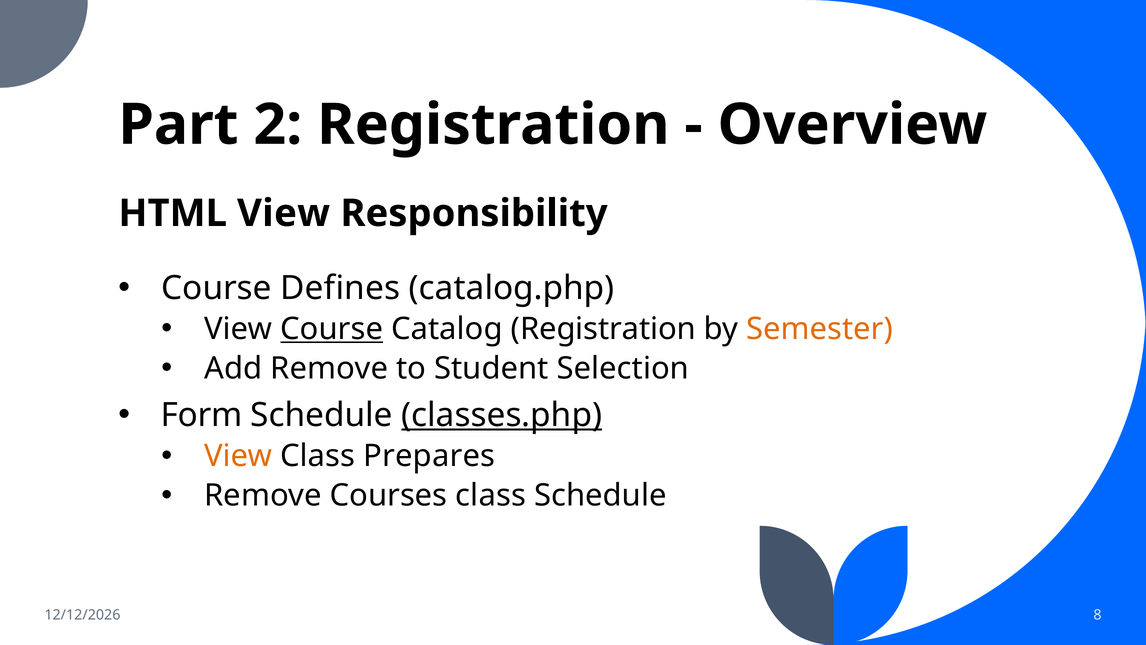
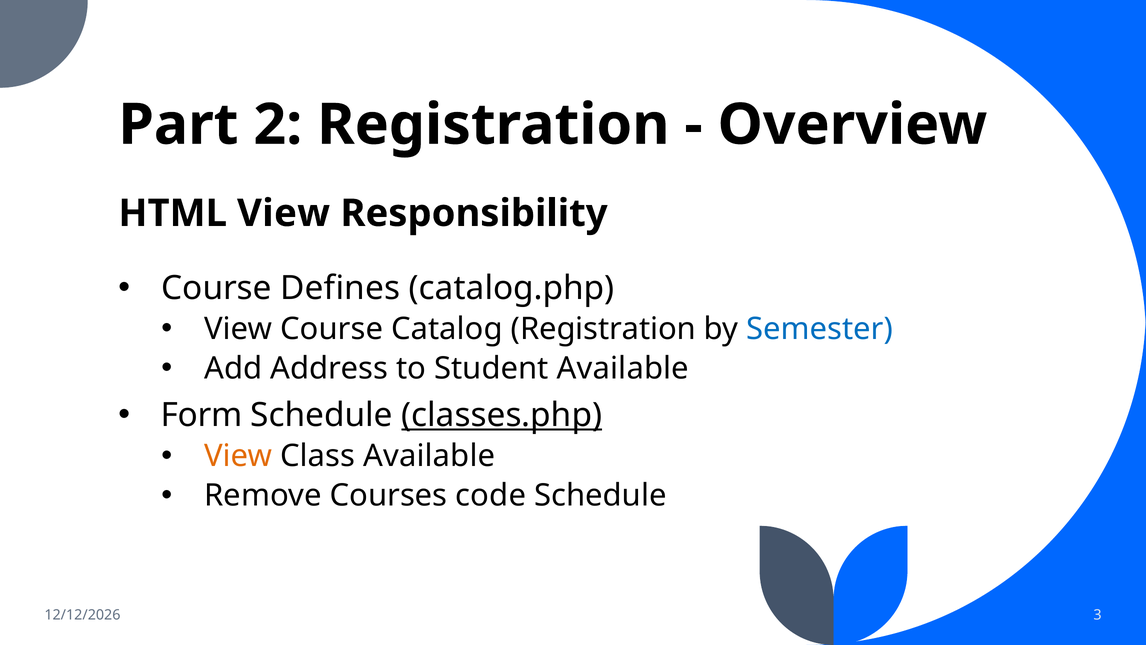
Course at (332, 329) underline: present -> none
Semester colour: orange -> blue
Add Remove: Remove -> Address
Student Selection: Selection -> Available
Class Prepares: Prepares -> Available
Courses class: class -> code
8: 8 -> 3
